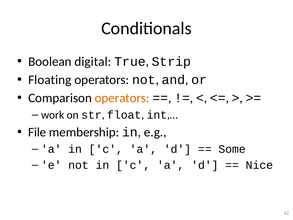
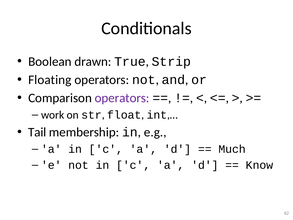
digital: digital -> drawn
operators at (122, 98) colour: orange -> purple
File: File -> Tail
Some: Some -> Much
Nice: Nice -> Know
